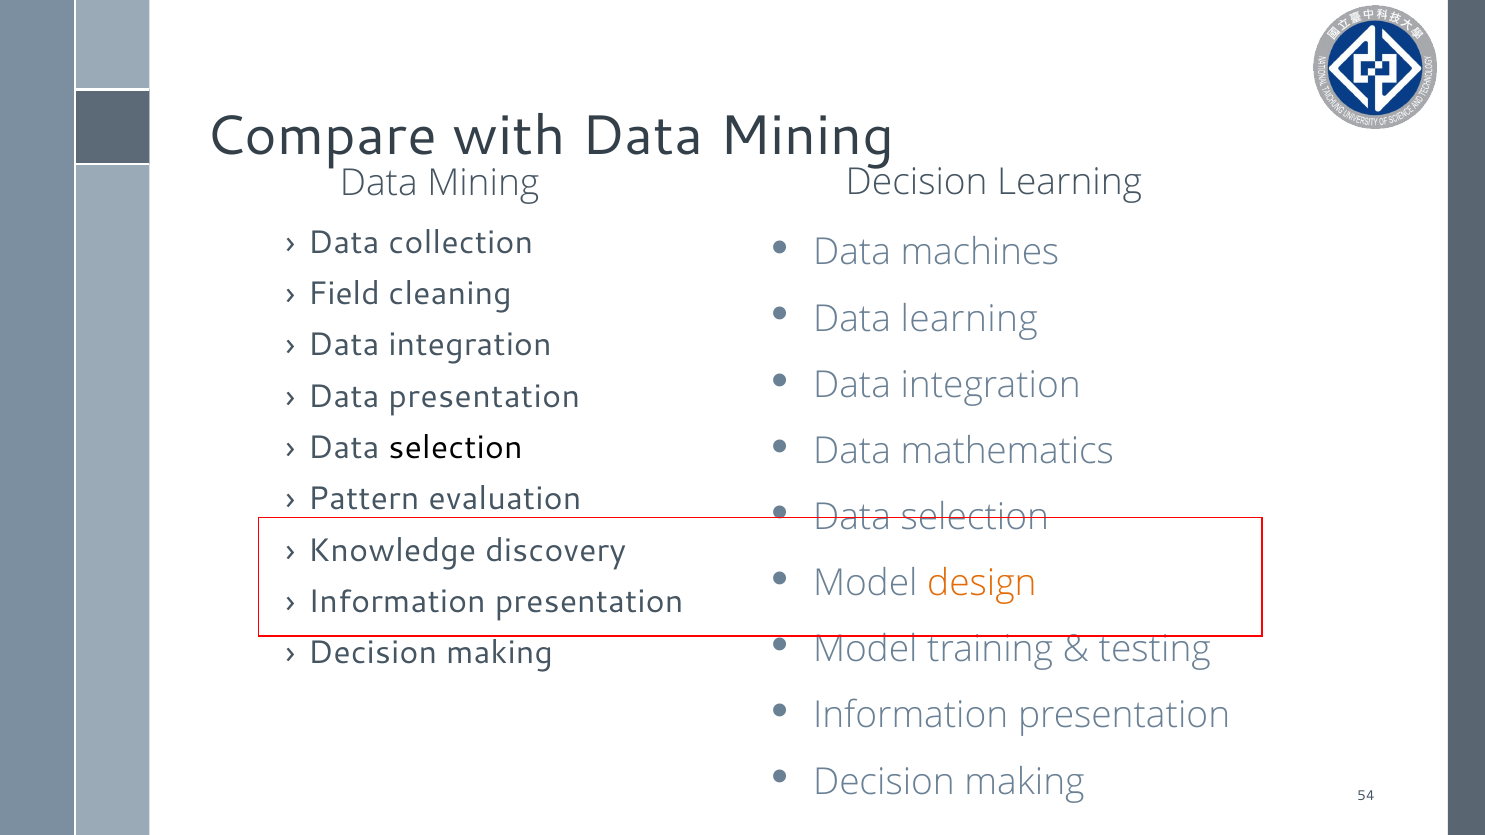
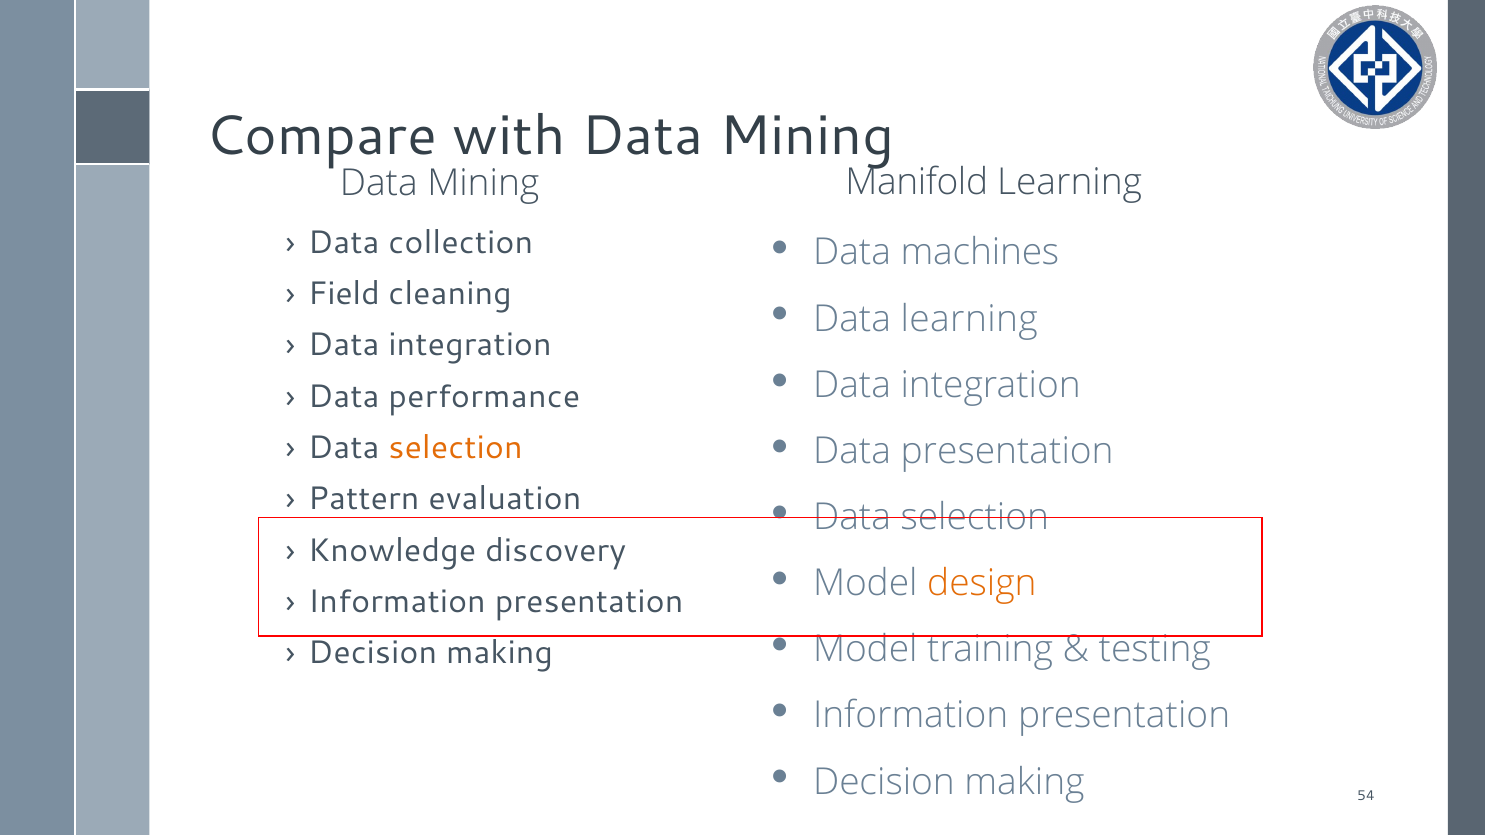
Mining Decision: Decision -> Manifold
Data presentation: presentation -> performance
selection at (456, 448) colour: black -> orange
Data mathematics: mathematics -> presentation
